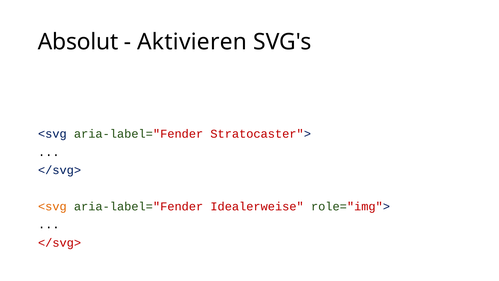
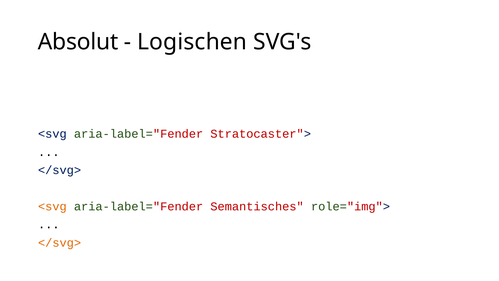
Aktivieren: Aktivieren -> Logischen
Idealerweise: Idealerweise -> Semantisches
</svg> at (60, 242) colour: red -> orange
